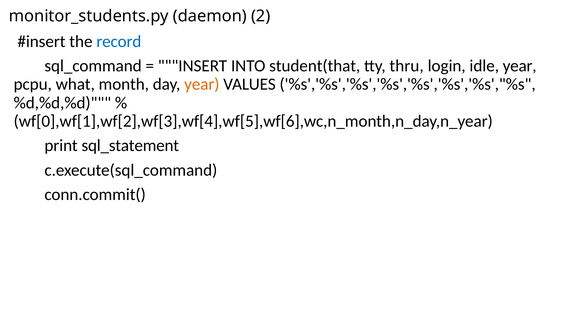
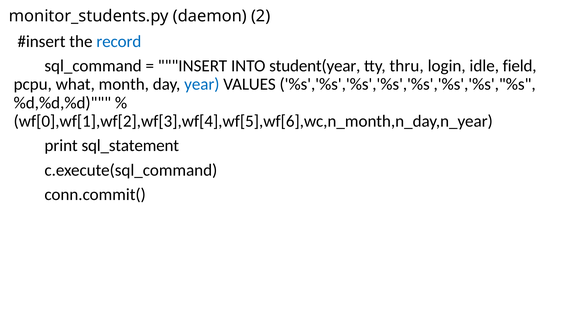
student(that: student(that -> student(year
idle year: year -> field
year at (202, 84) colour: orange -> blue
